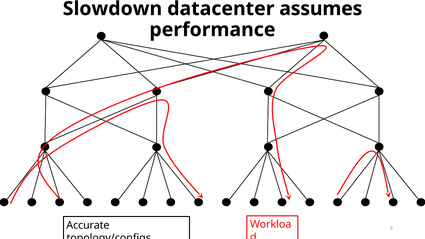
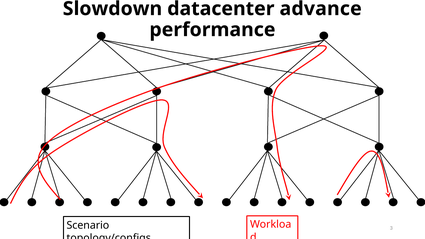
assumes: assumes -> advance
Accurate: Accurate -> Scenario
